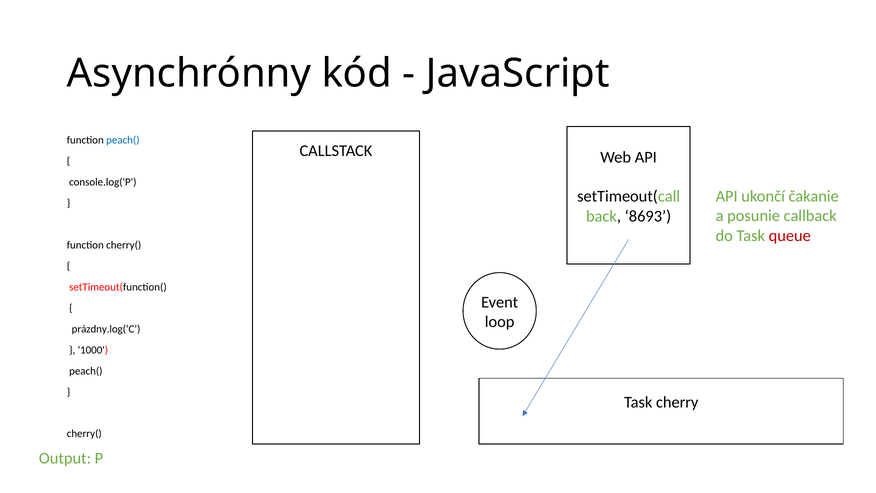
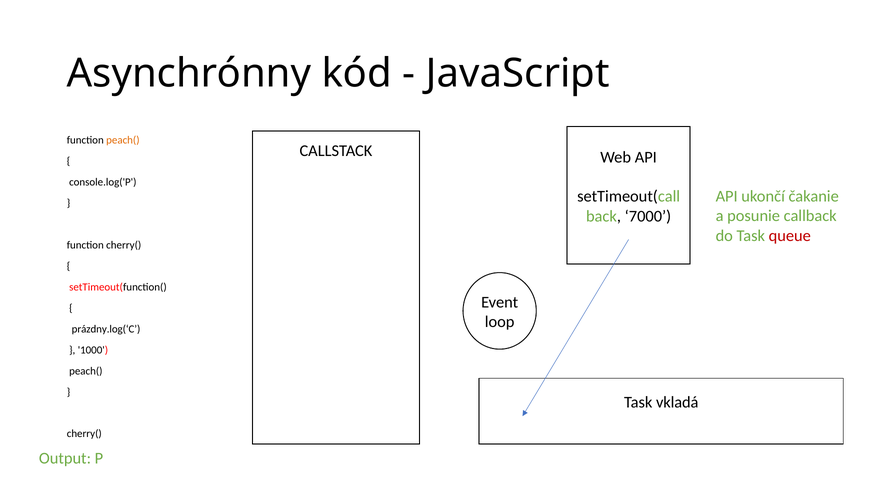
peach( at (123, 140) colour: blue -> orange
8693: 8693 -> 7000
cherry: cherry -> vkladá
